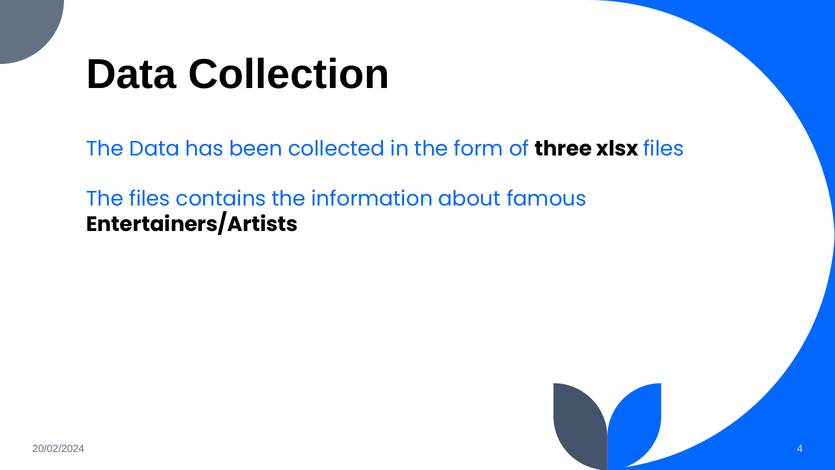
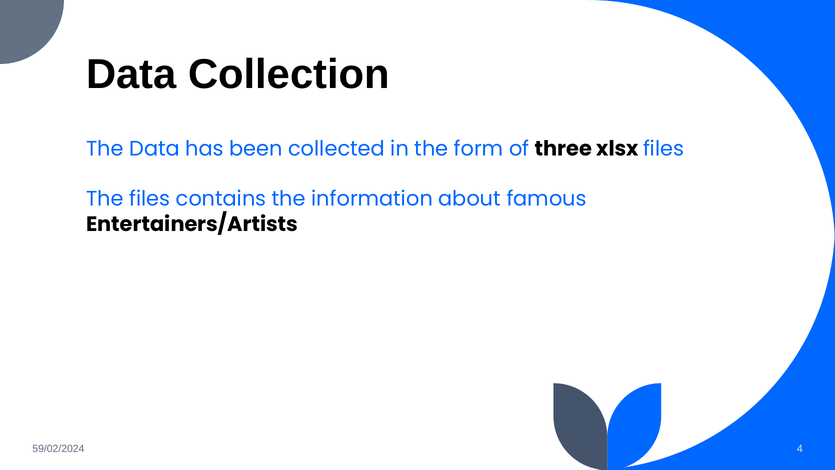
20/02/2024: 20/02/2024 -> 59/02/2024
